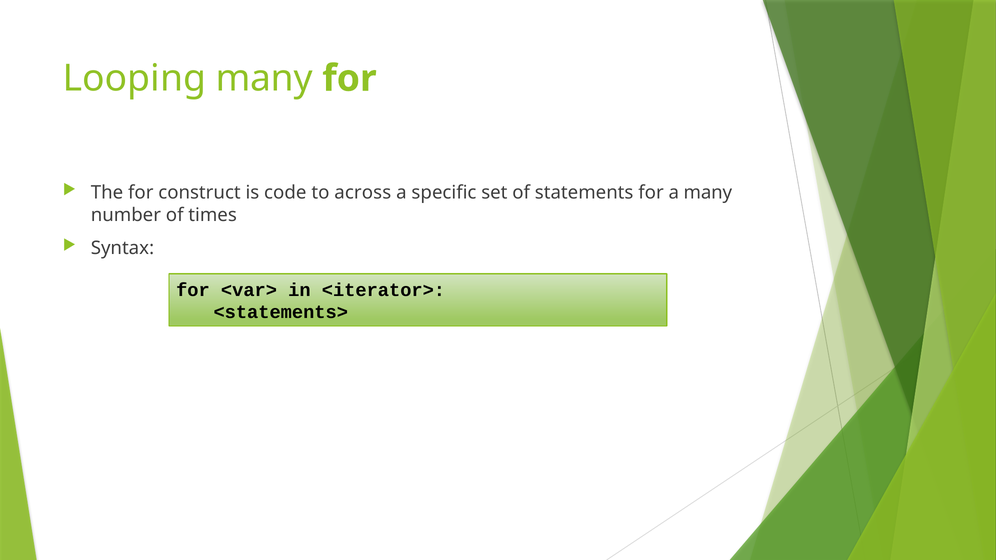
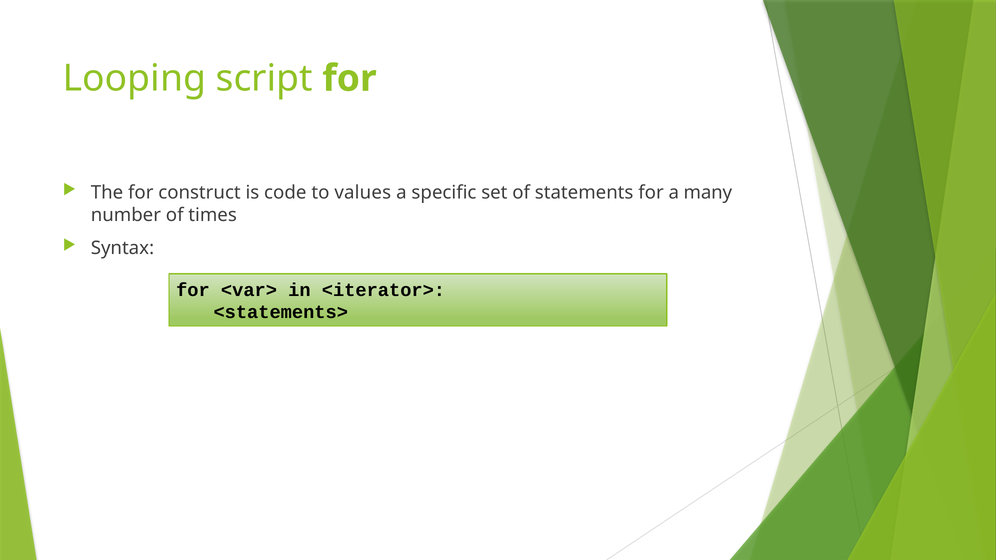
Looping many: many -> script
across: across -> values
